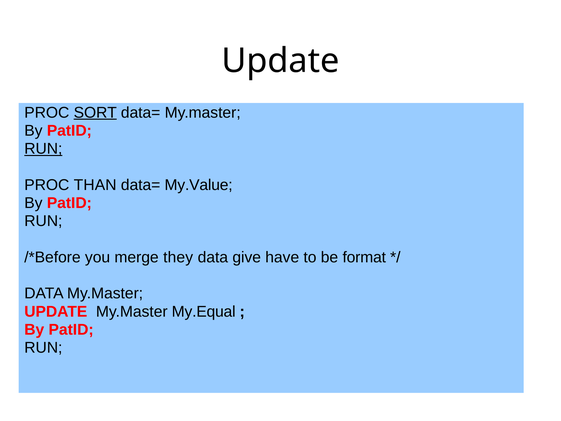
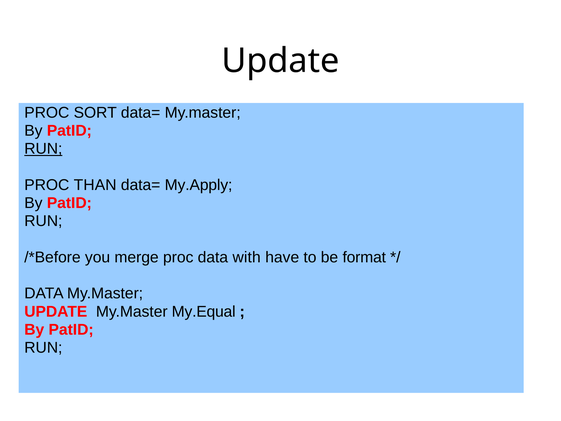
SORT underline: present -> none
My.Value: My.Value -> My.Apply
merge they: they -> proc
give: give -> with
